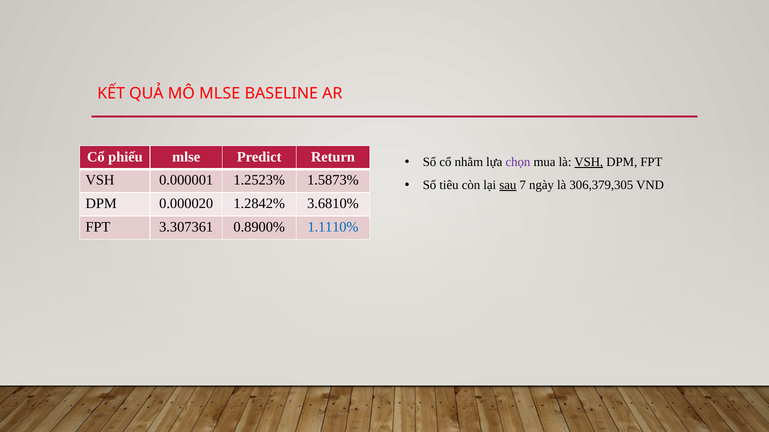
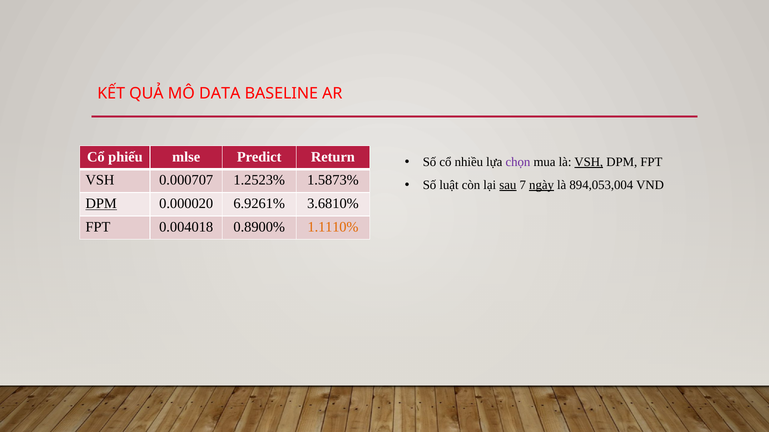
MÔ MLSE: MLSE -> DATA
nhằm: nhằm -> nhiều
0.000001: 0.000001 -> 0.000707
tiêu: tiêu -> luật
ngày underline: none -> present
306,379,305: 306,379,305 -> 894,053,004
DPM at (101, 204) underline: none -> present
1.2842%: 1.2842% -> 6.9261%
3.307361: 3.307361 -> 0.004018
1.1110% colour: blue -> orange
